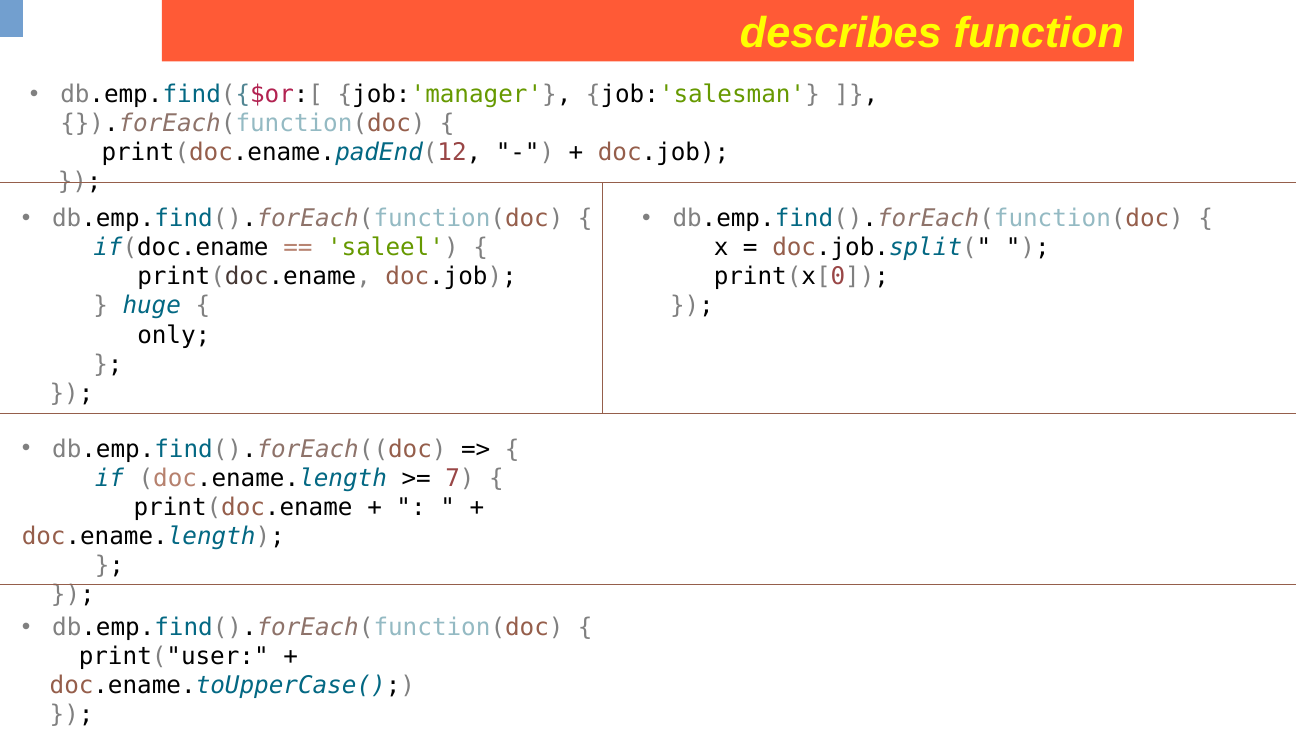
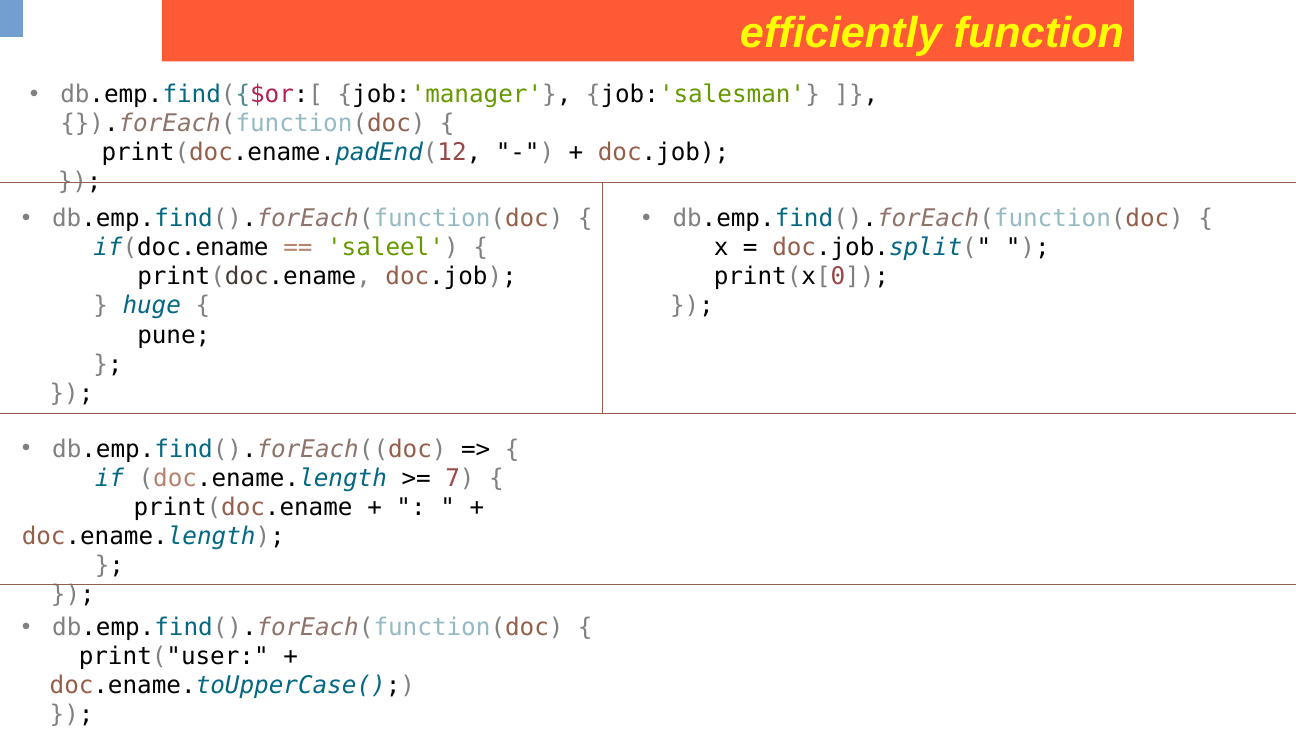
describes: describes -> efficiently
only: only -> pune
